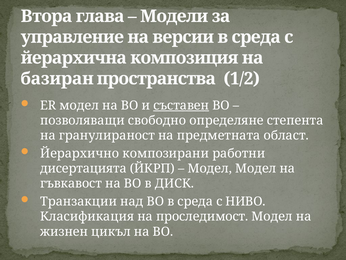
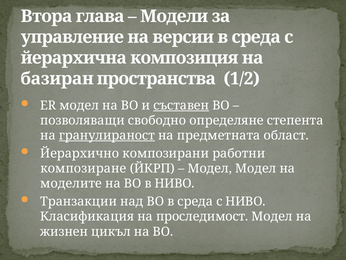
гранулираност underline: none -> present
дисертацията: дисертацията -> композиране
гъвкавост: гъвкавост -> моделите
в ДИСК: ДИСК -> НИВО
